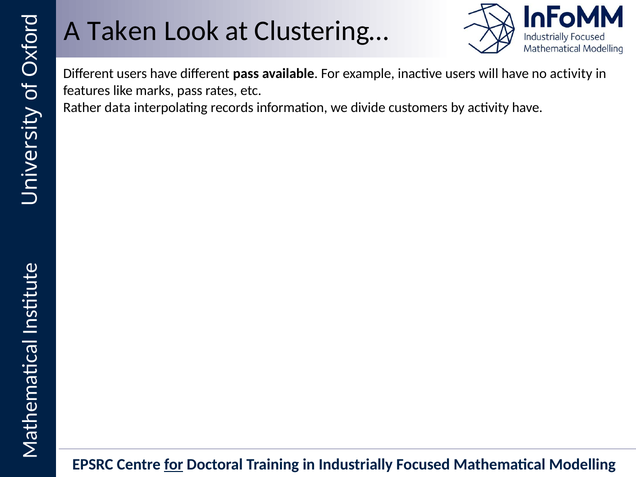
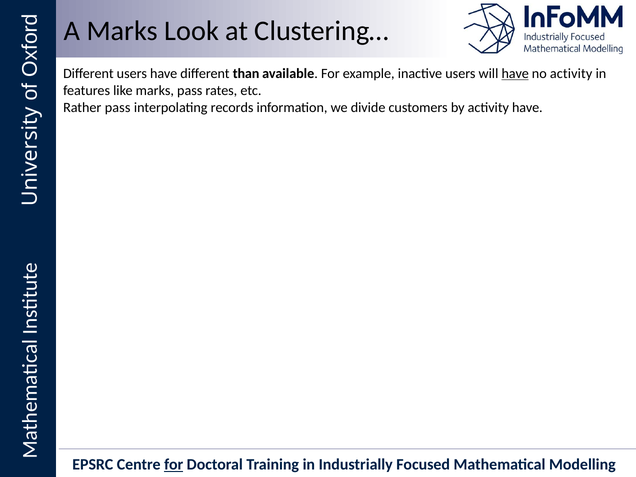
A Taken: Taken -> Marks
different pass: pass -> than
have at (515, 74) underline: none -> present
Rather data: data -> pass
